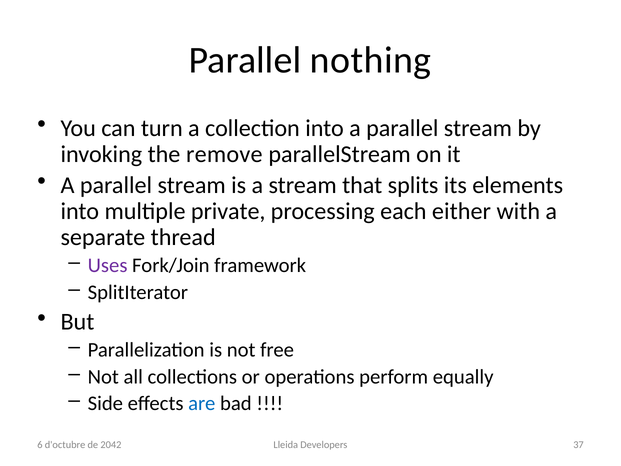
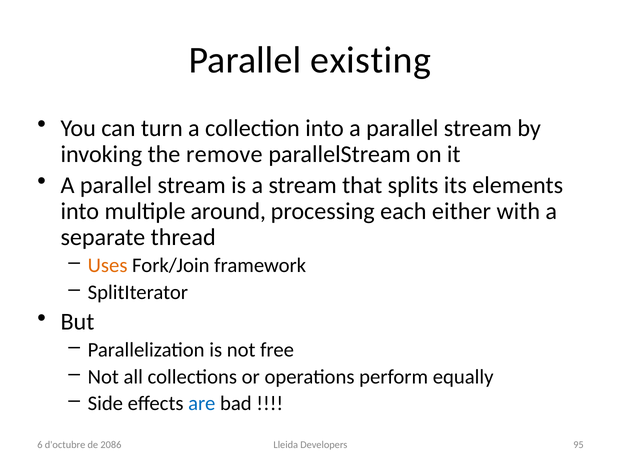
nothing: nothing -> existing
private: private -> around
Uses colour: purple -> orange
37: 37 -> 95
2042: 2042 -> 2086
